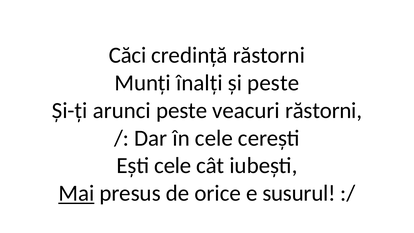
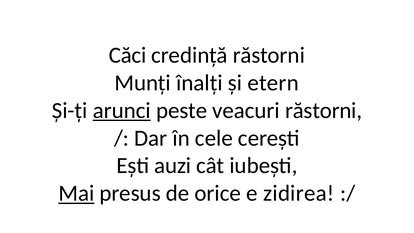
și peste: peste -> etern
arunci underline: none -> present
Ești cele: cele -> auzi
susurul: susurul -> zidirea
